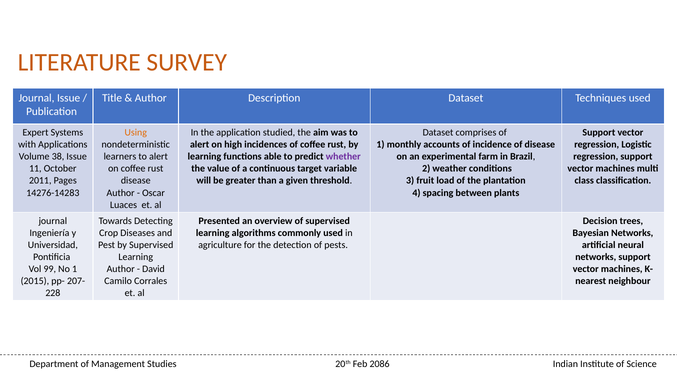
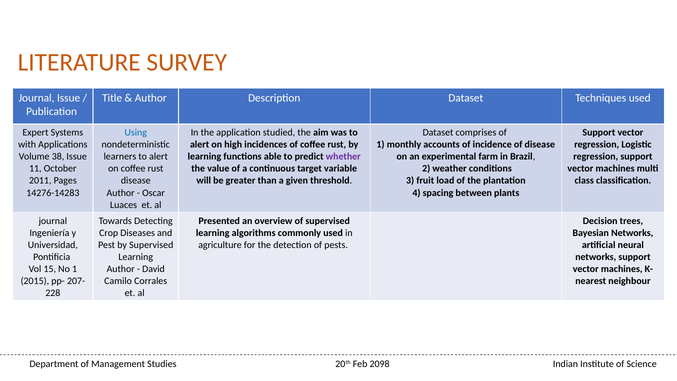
Using colour: orange -> blue
99: 99 -> 15
2086: 2086 -> 2098
